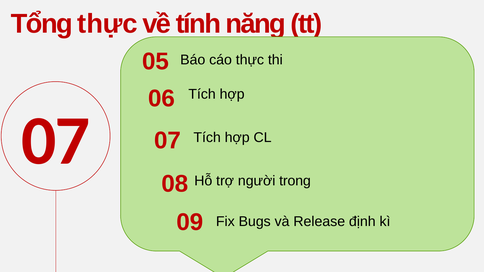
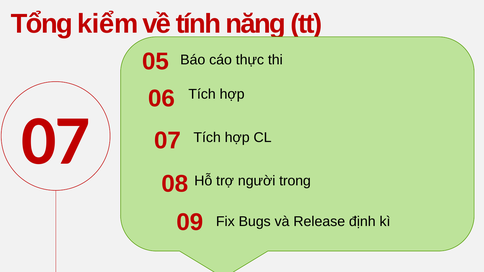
Tổng thực: thực -> kiểm
